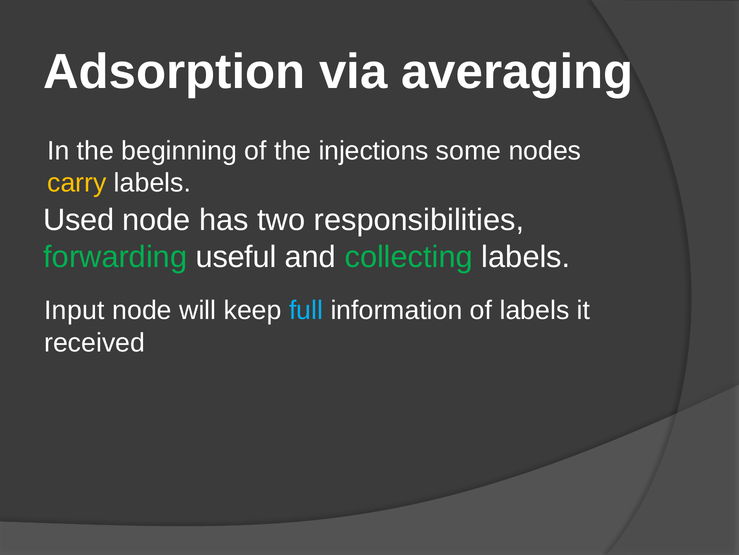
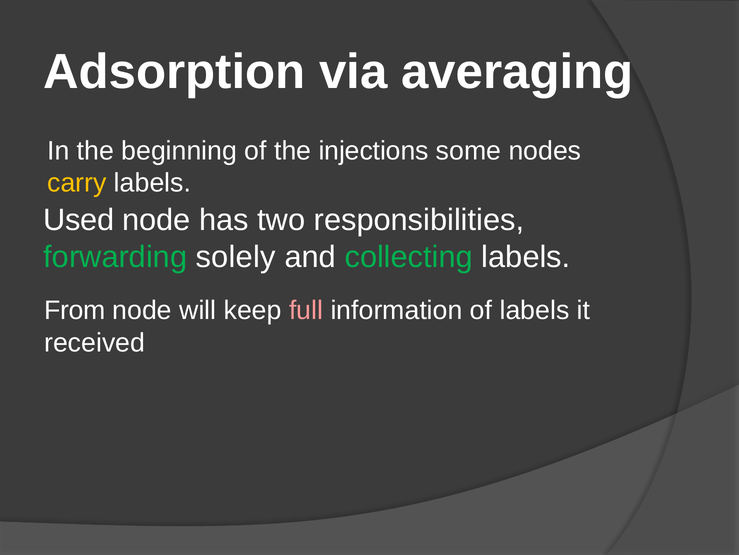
useful: useful -> solely
Input: Input -> From
full colour: light blue -> pink
